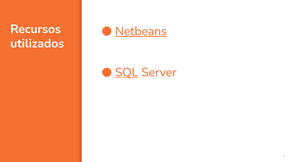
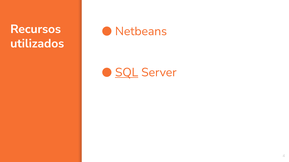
Netbeans underline: present -> none
